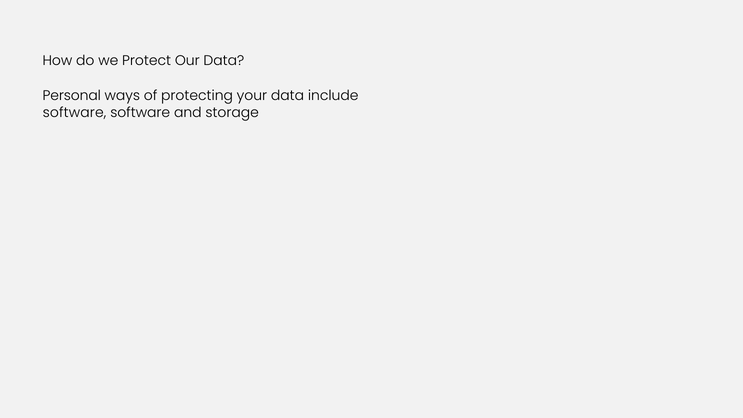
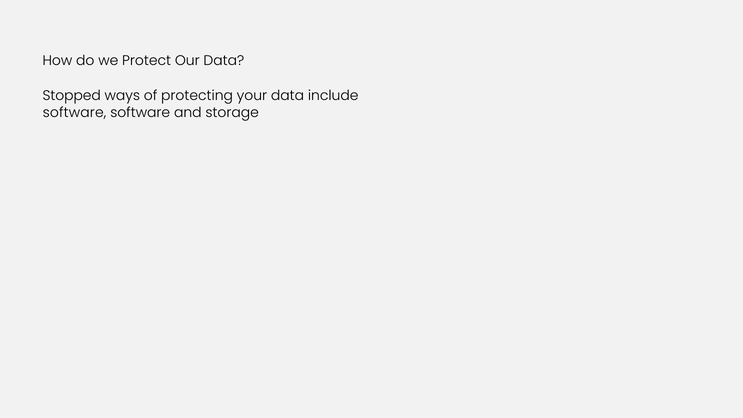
Personal: Personal -> Stopped
